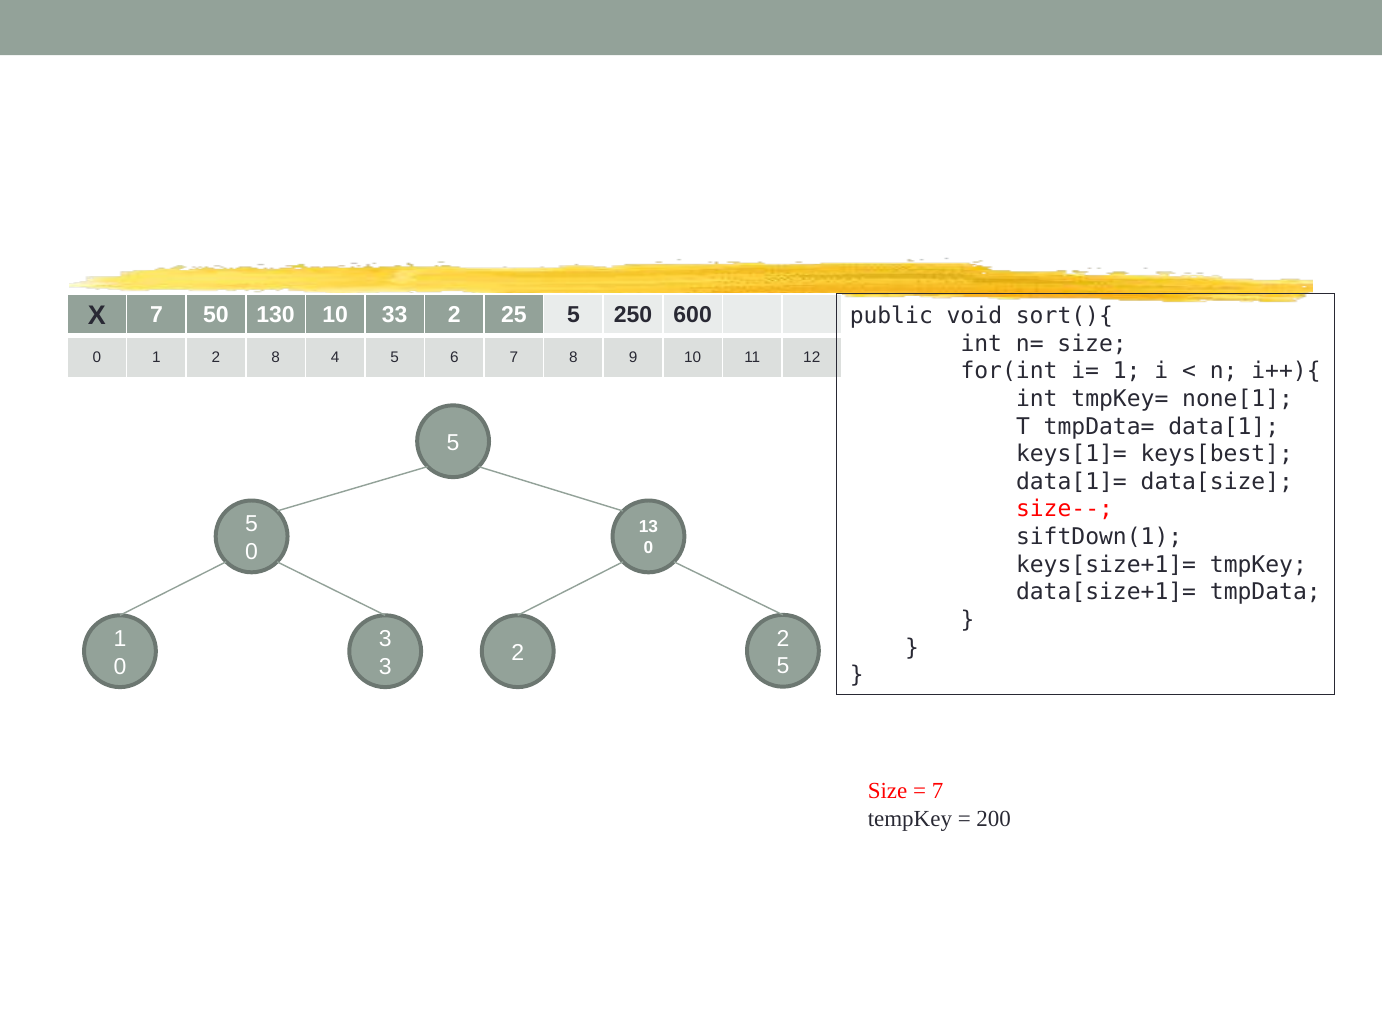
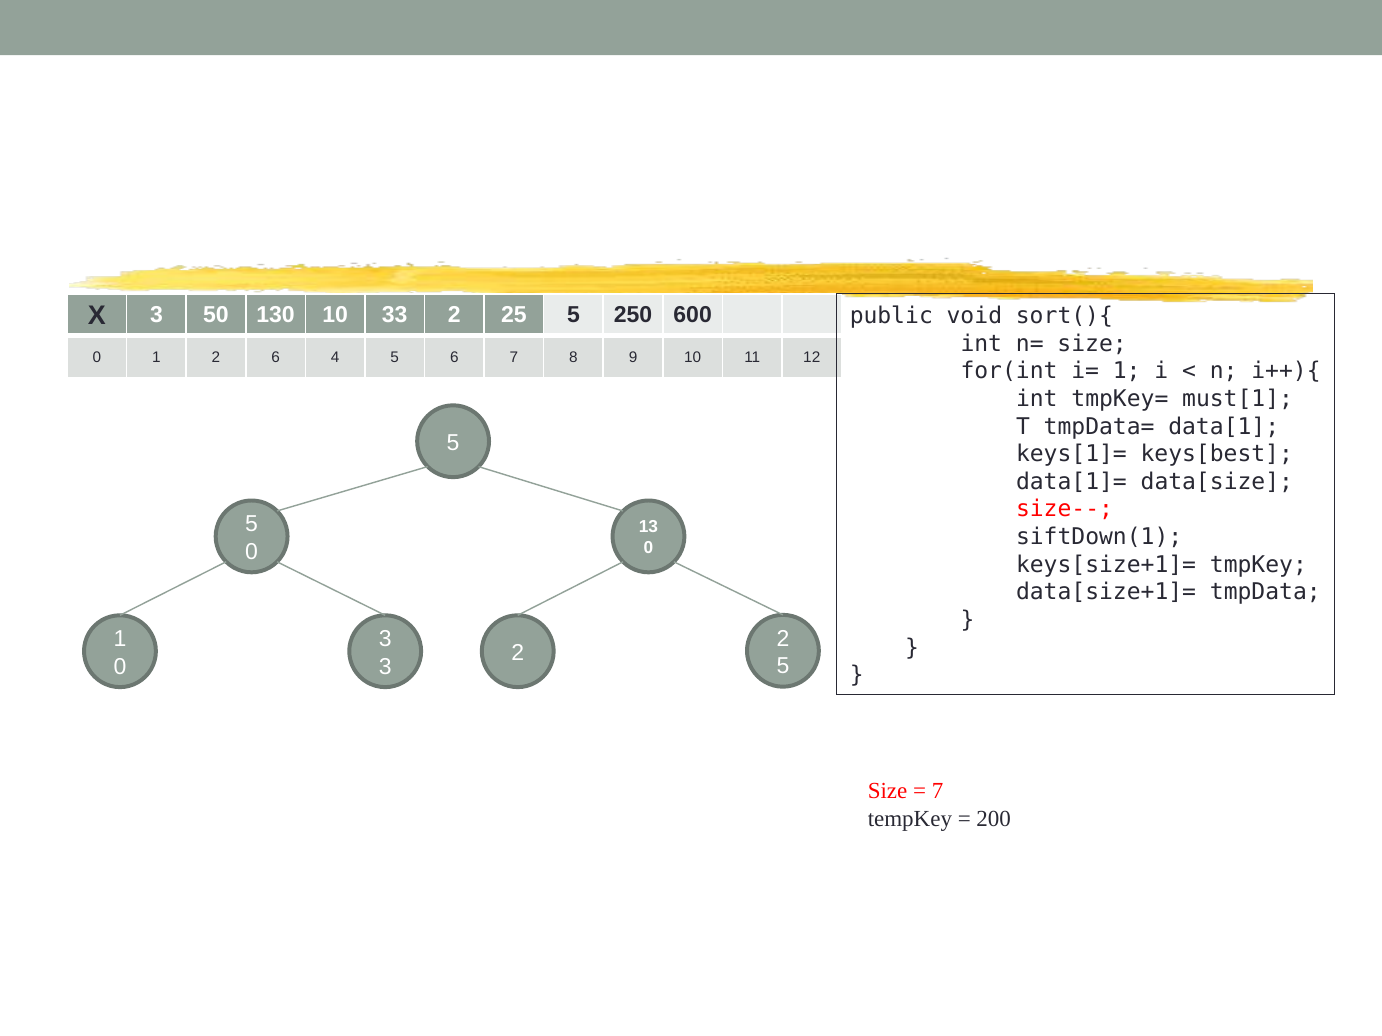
X 7: 7 -> 3
2 8: 8 -> 6
none[1: none[1 -> must[1
